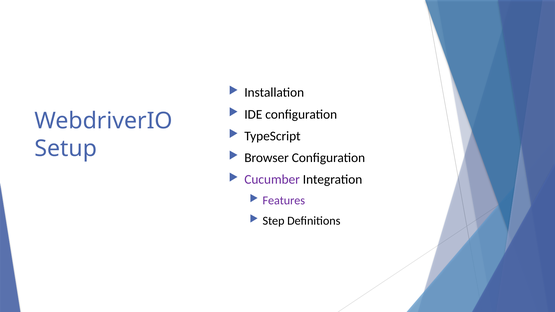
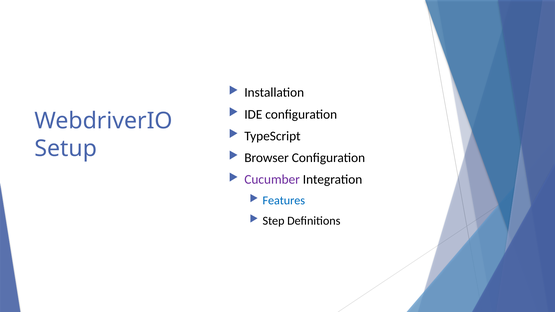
Features colour: purple -> blue
